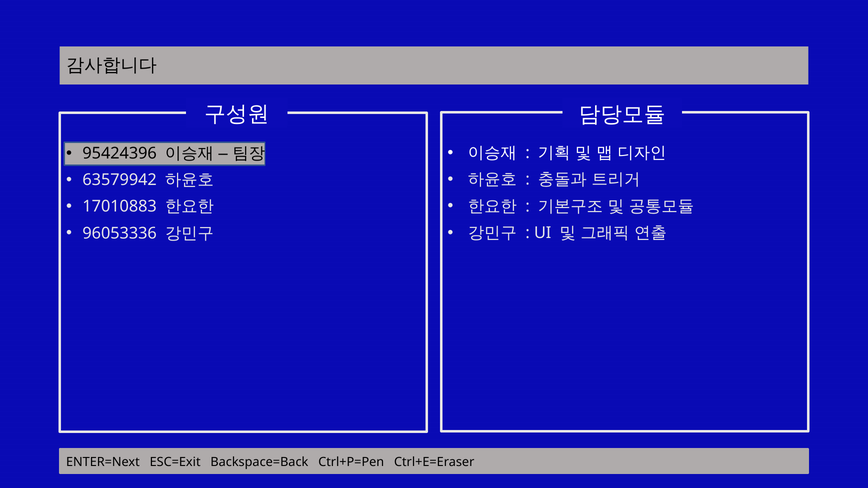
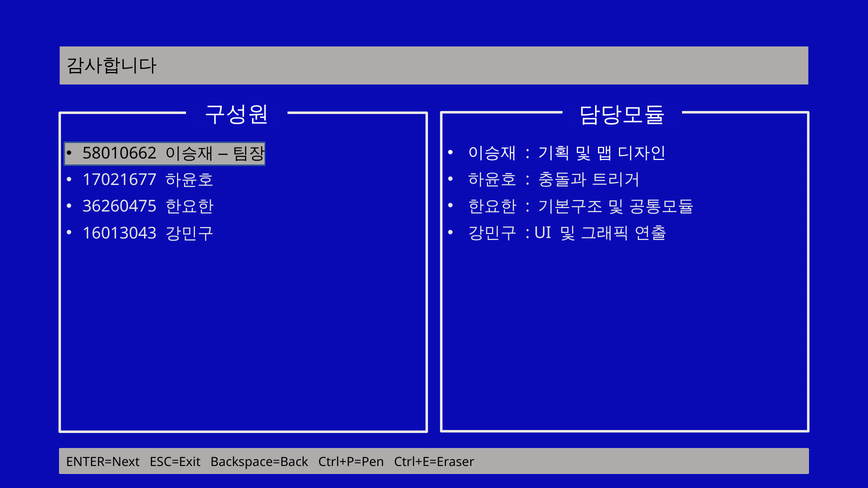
95424396: 95424396 -> 58010662
63579942: 63579942 -> 17021677
17010883: 17010883 -> 36260475
96053336: 96053336 -> 16013043
